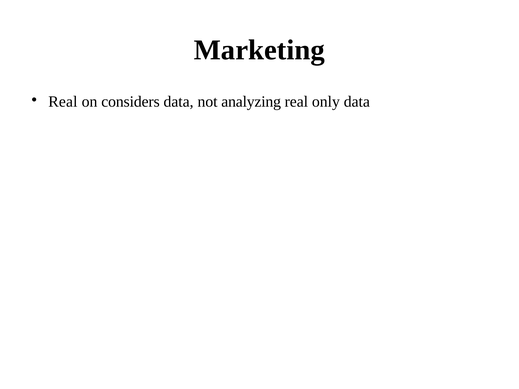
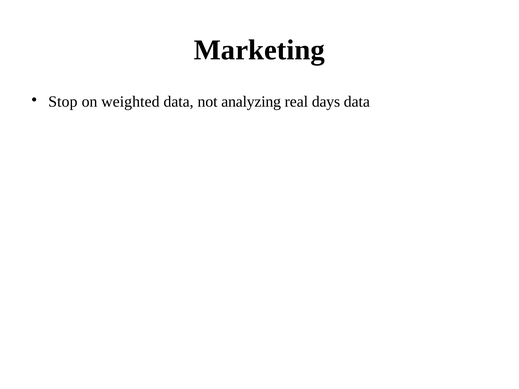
Real at (63, 102): Real -> Stop
considers: considers -> weighted
only: only -> days
